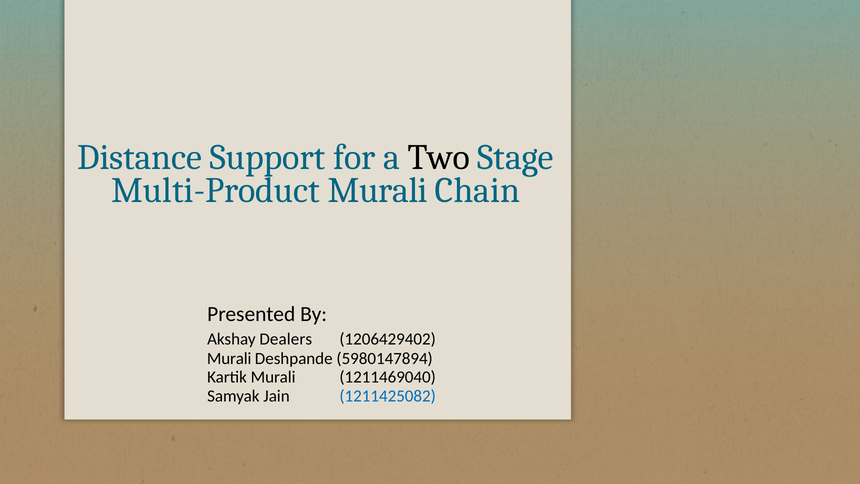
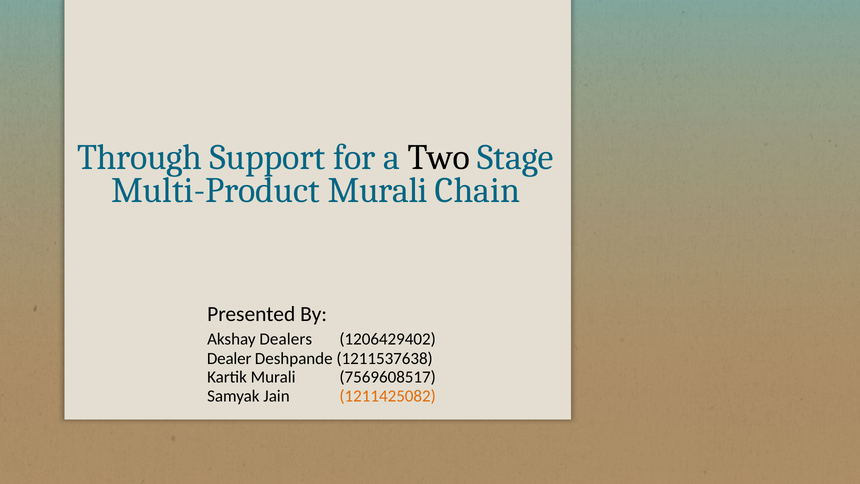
Distance: Distance -> Through
Murali at (229, 359): Murali -> Dealer
5980147894: 5980147894 -> 1211537638
1211469040: 1211469040 -> 7569608517
1211425082 colour: blue -> orange
